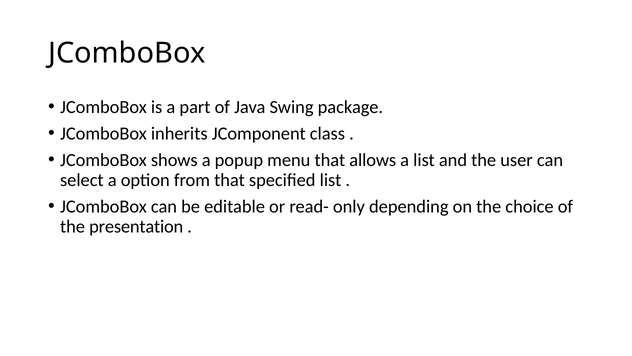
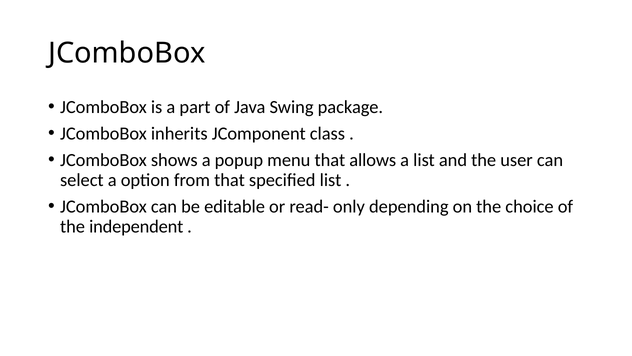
presentation: presentation -> independent
